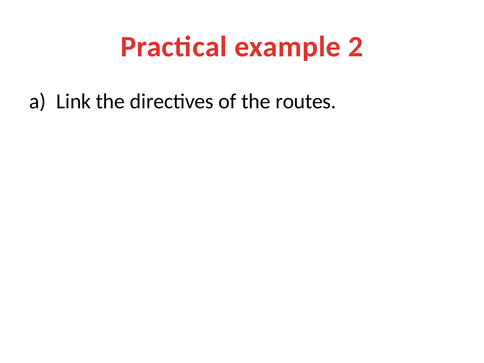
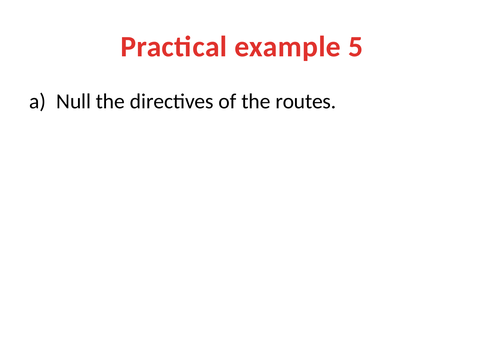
2: 2 -> 5
Link: Link -> Null
